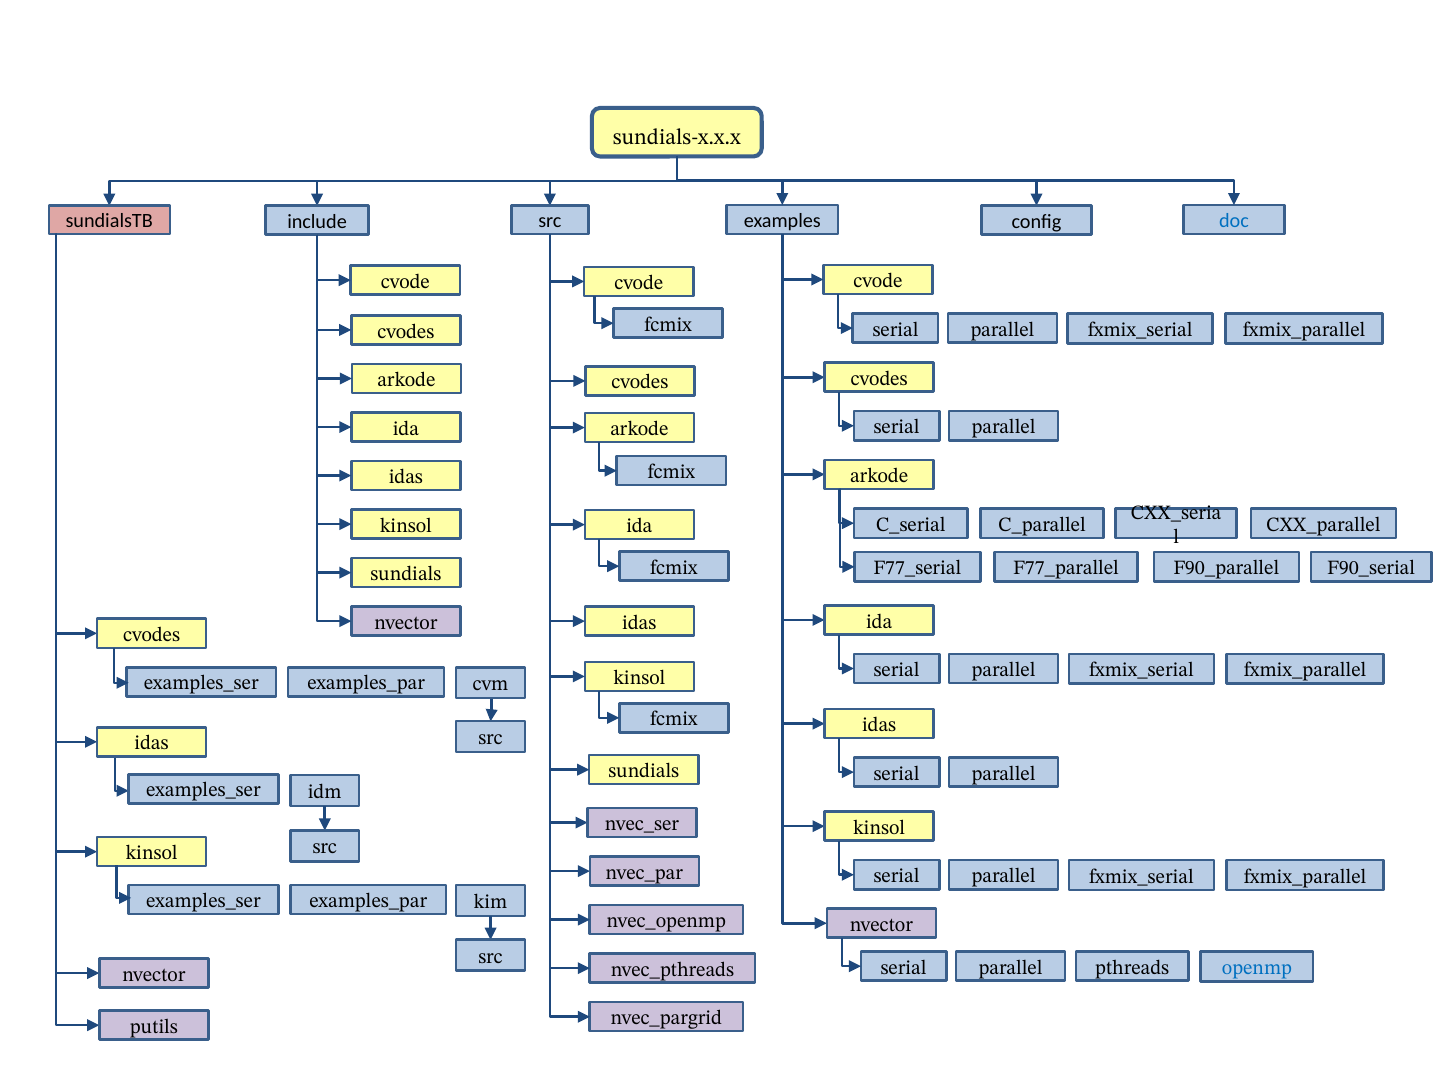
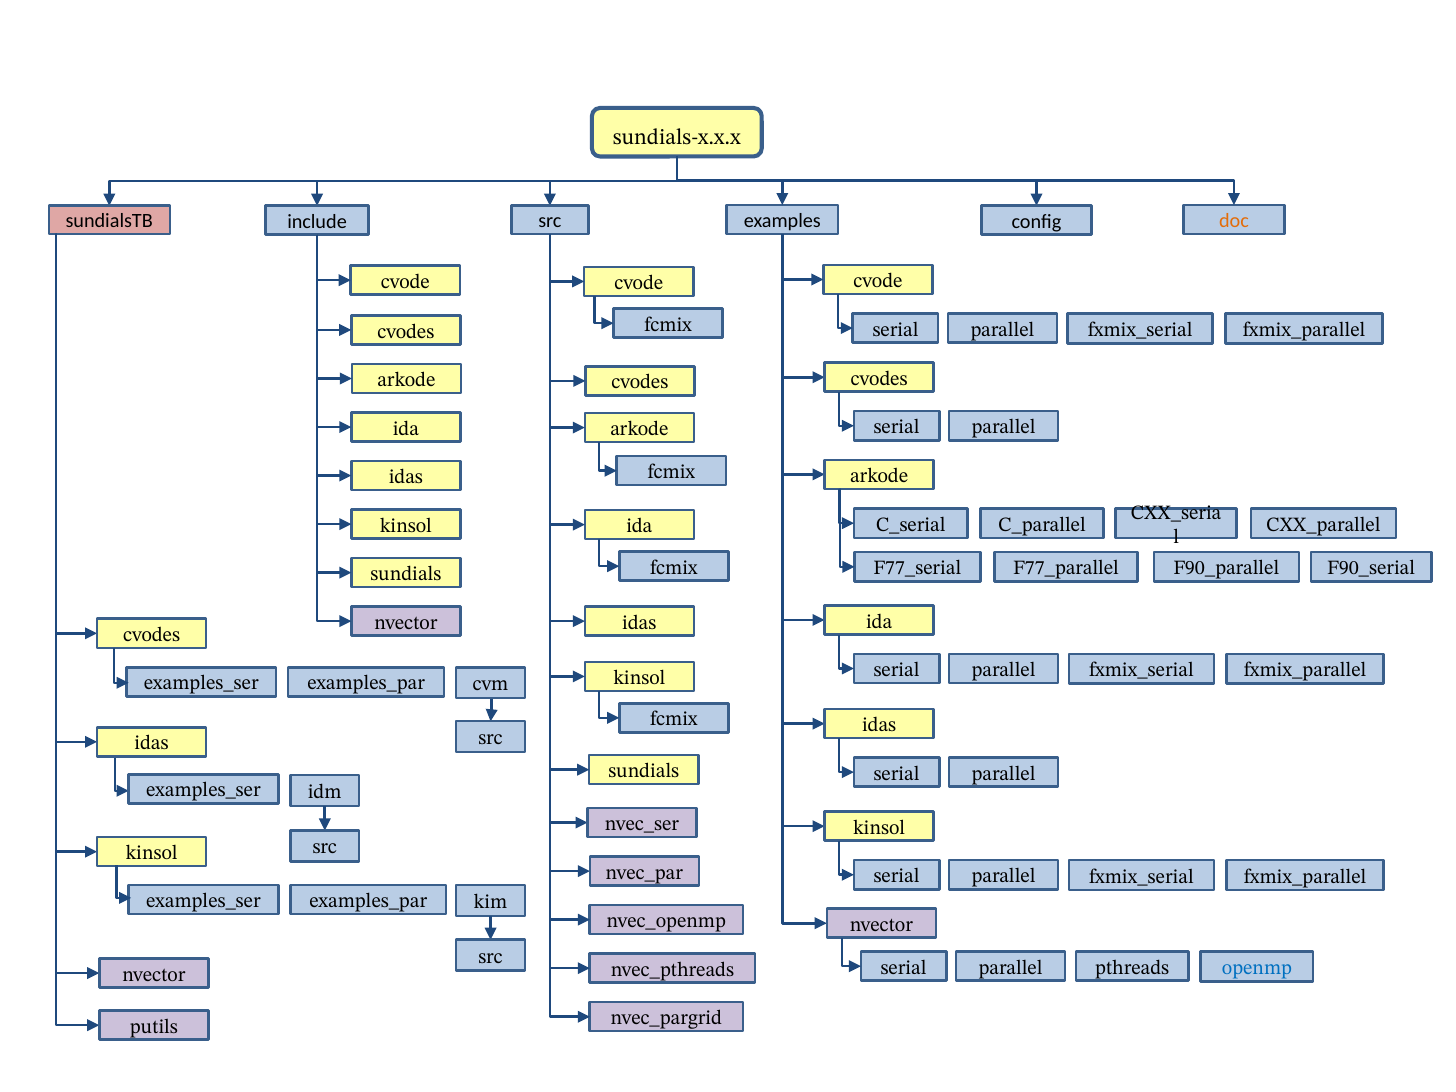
doc colour: blue -> orange
